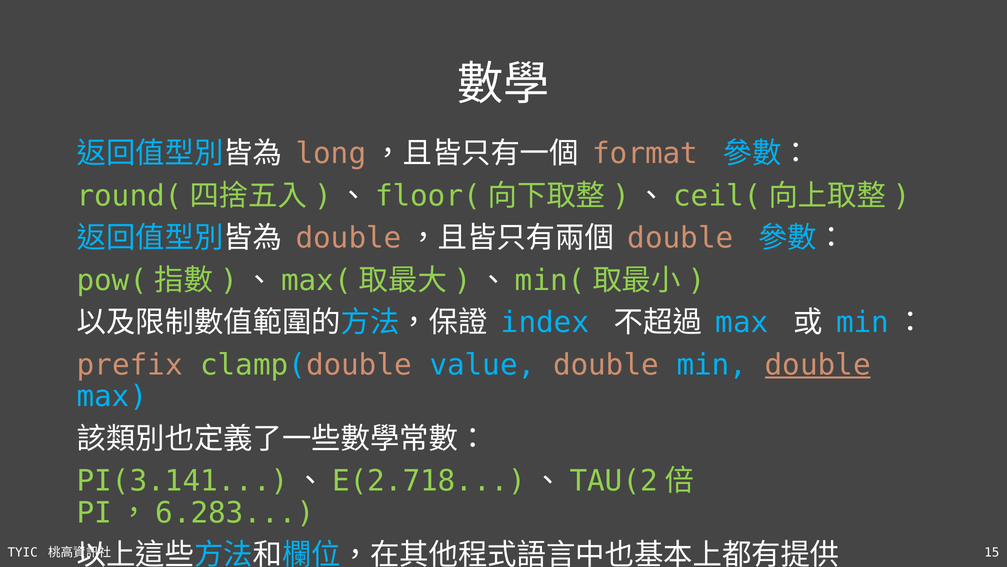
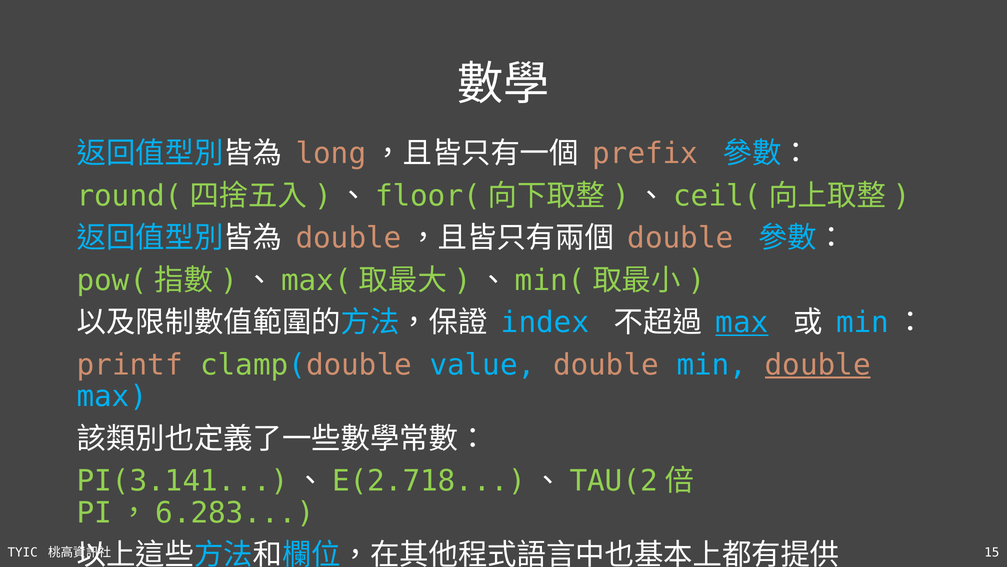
format: format -> prefix
max at (742, 322) underline: none -> present
prefix: prefix -> printf
